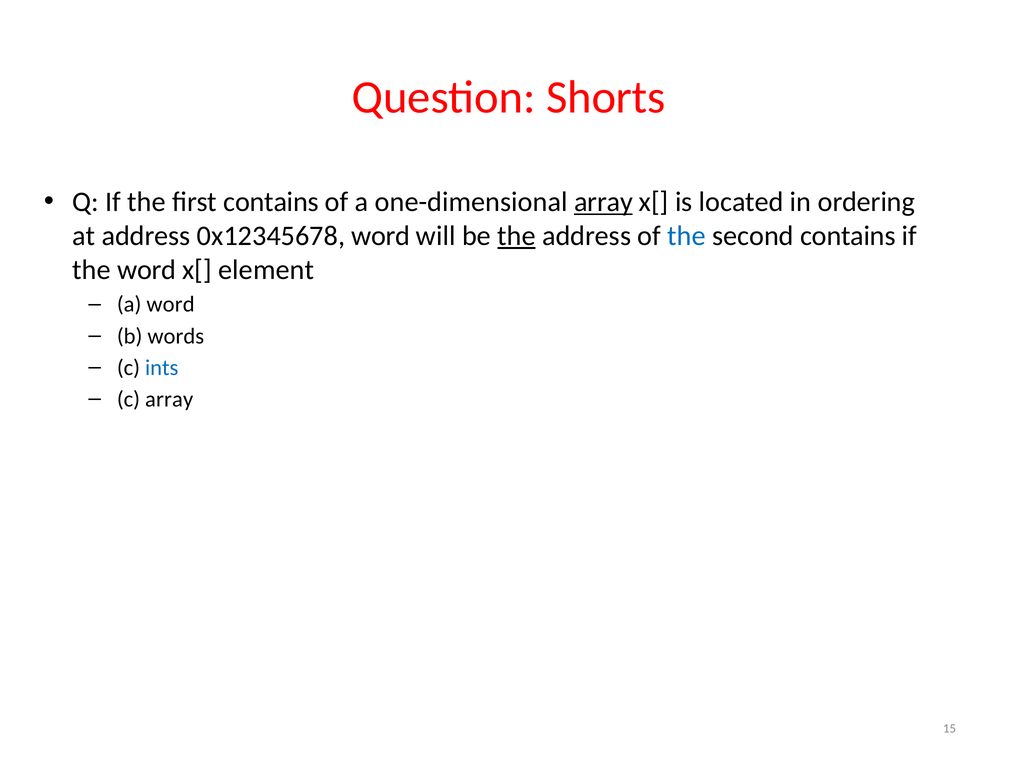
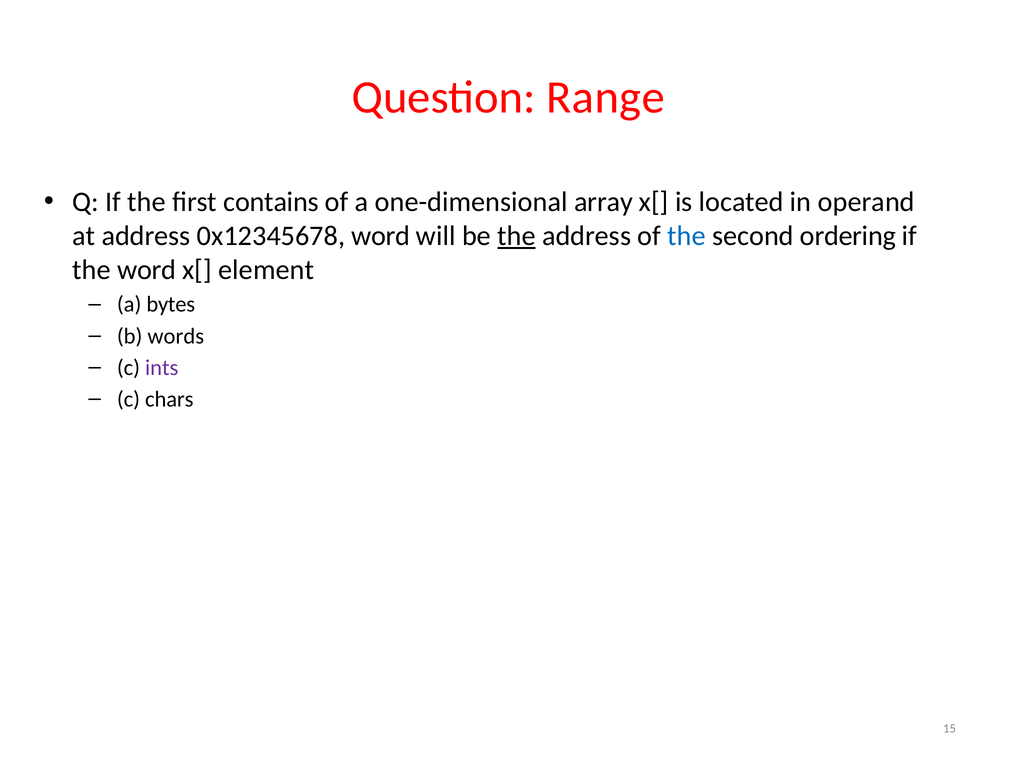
Shorts: Shorts -> Range
array at (603, 202) underline: present -> none
ordering: ordering -> operand
second contains: contains -> ordering
a word: word -> bytes
ints colour: blue -> purple
c array: array -> chars
